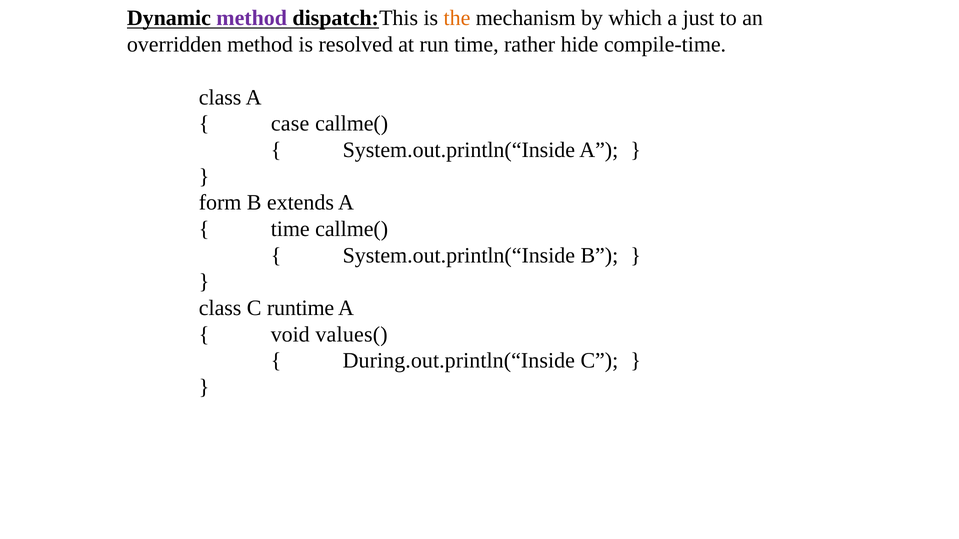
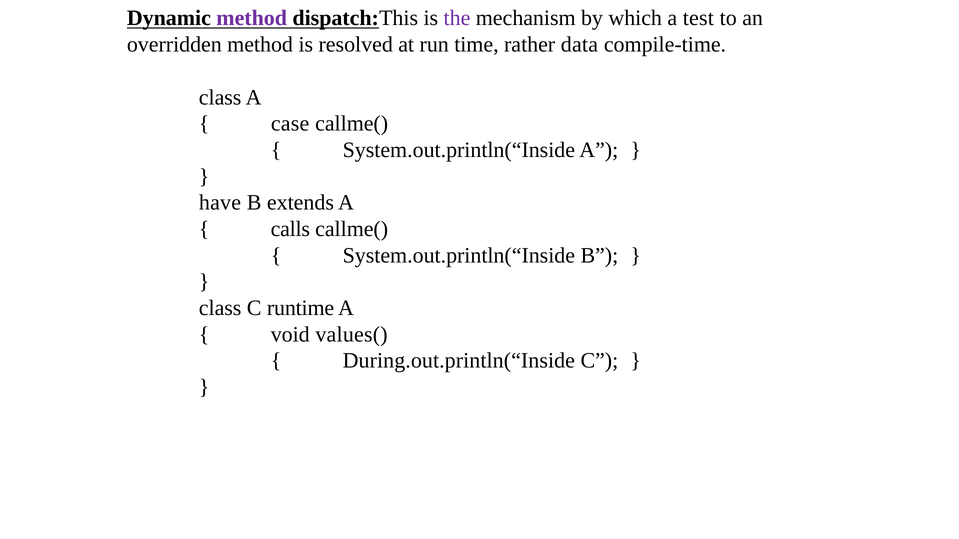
the colour: orange -> purple
just: just -> test
hide: hide -> data
form: form -> have
time at (290, 229): time -> calls
